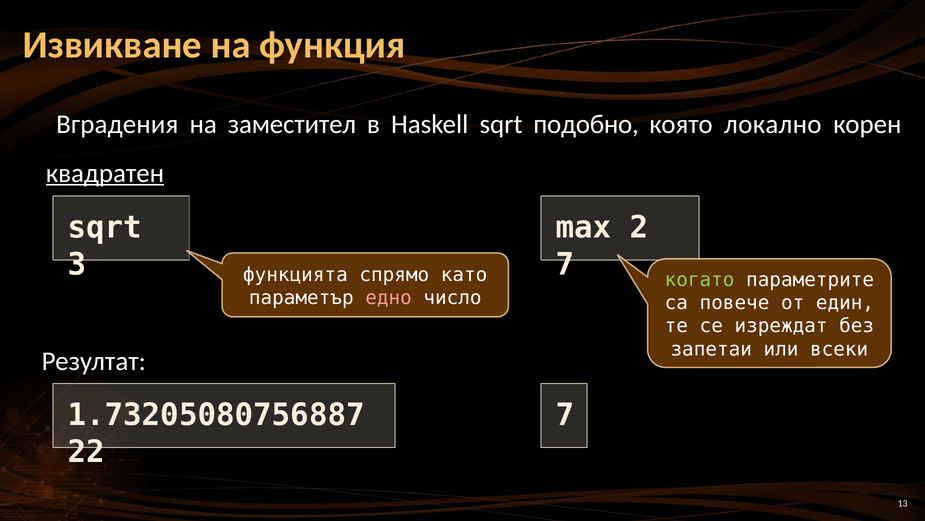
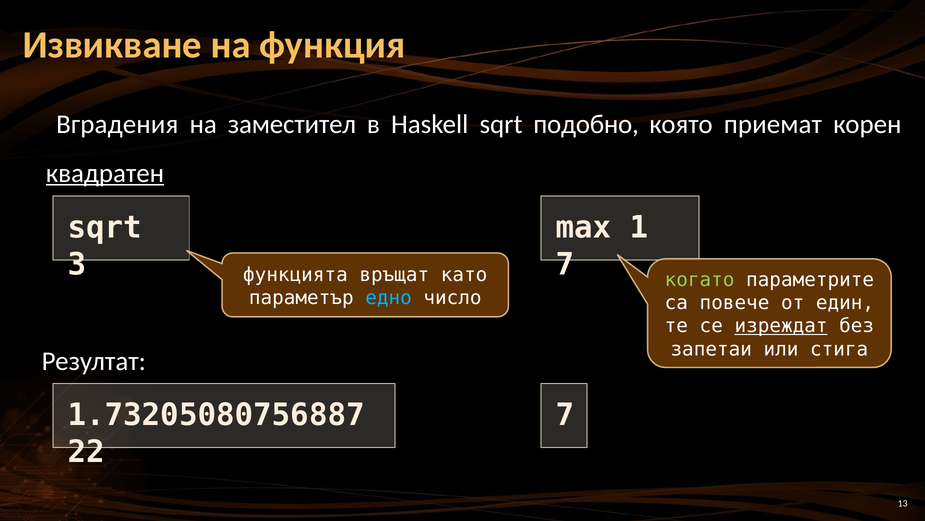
локално: локално -> приемат
2: 2 -> 1
спрямо: спрямо -> връщат
едно colour: pink -> light blue
изреждат underline: none -> present
всеки: всеки -> стига
